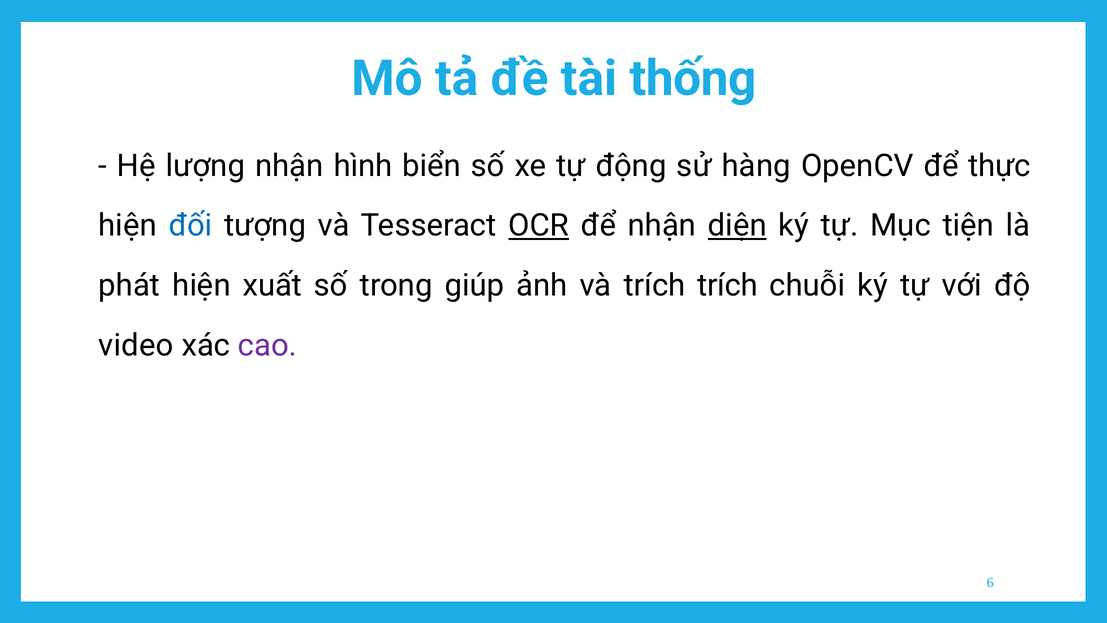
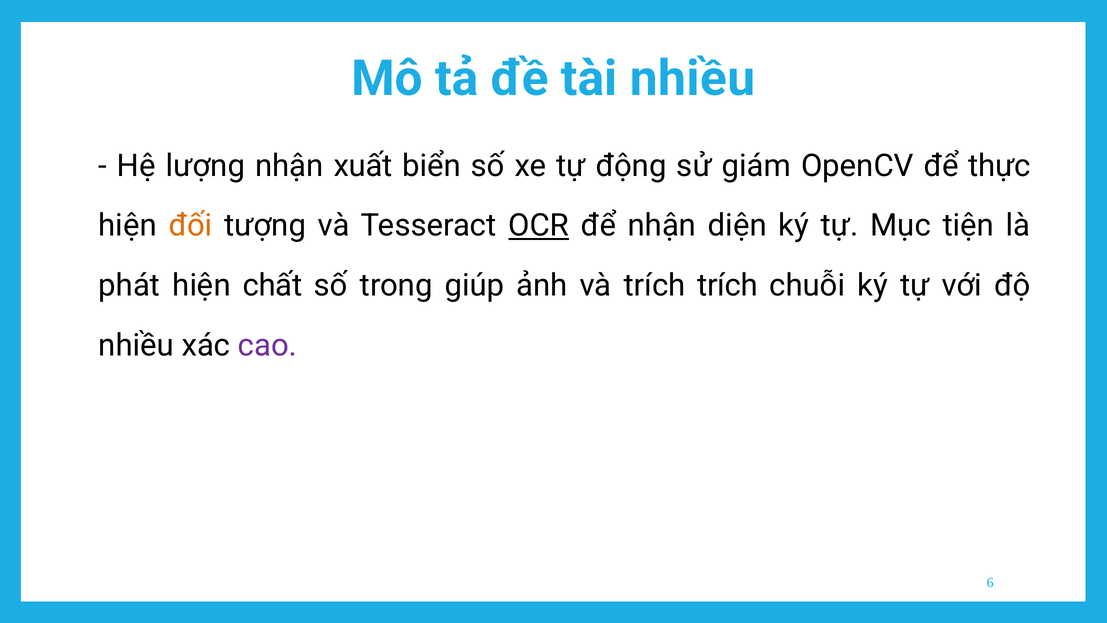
tài thống: thống -> nhiều
hình: hình -> xuất
hàng: hàng -> giám
đối colour: blue -> orange
diện underline: present -> none
xuất: xuất -> chất
video at (136, 345): video -> nhiều
